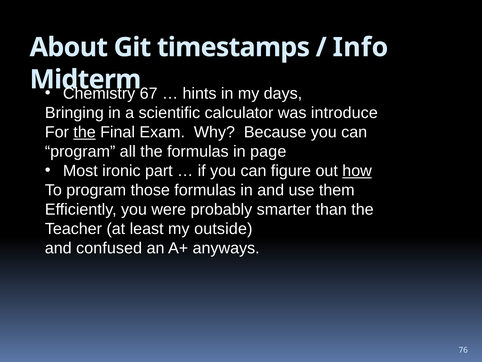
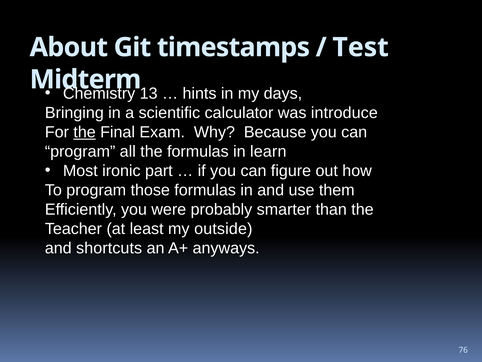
Info: Info -> Test
67: 67 -> 13
page: page -> learn
how underline: present -> none
confused: confused -> shortcuts
